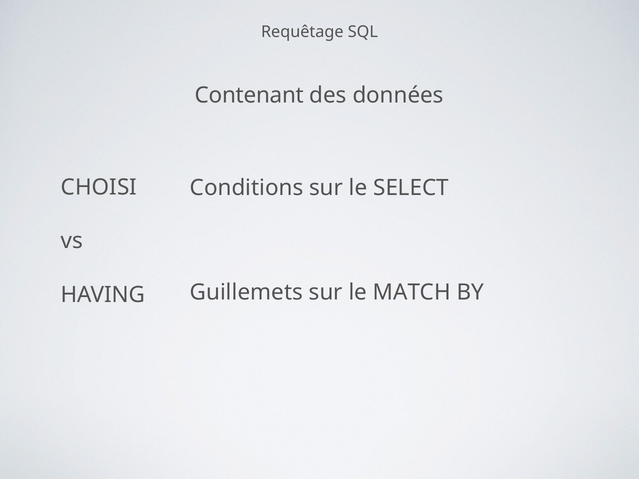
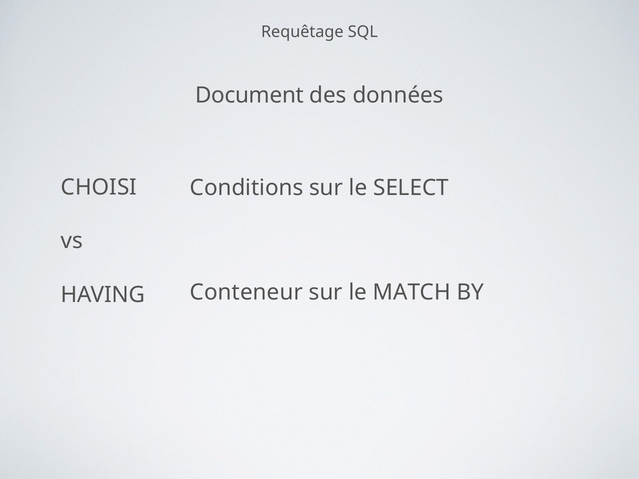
Contenant: Contenant -> Document
Guillemets: Guillemets -> Conteneur
